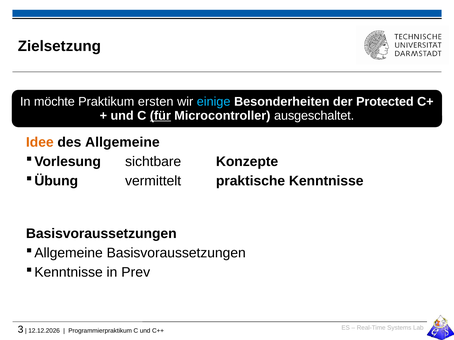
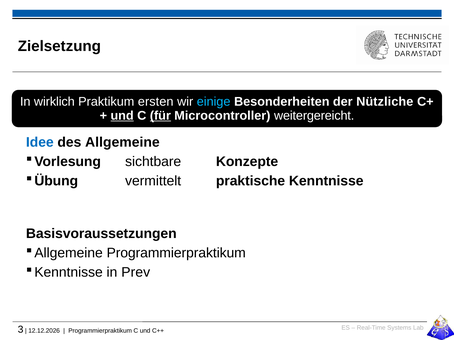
möchte: möchte -> wirklich
Protected: Protected -> Nützliche
und at (122, 116) underline: none -> present
ausgeschaltet: ausgeschaltet -> weitergereicht
Idee colour: orange -> blue
Basisvoraussetzungen at (176, 253): Basisvoraussetzungen -> Programmierpraktikum
